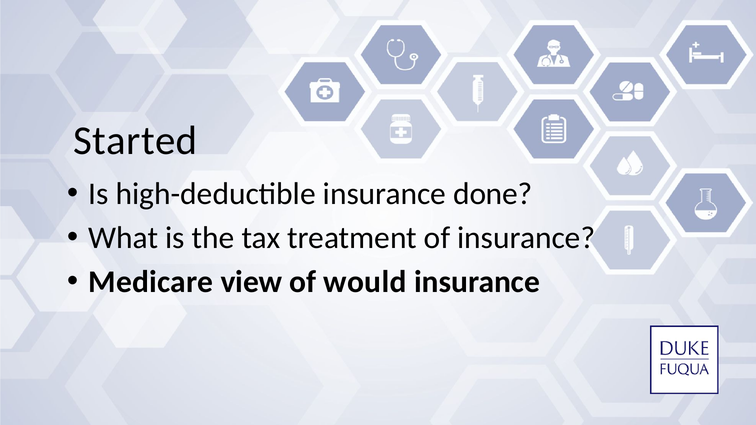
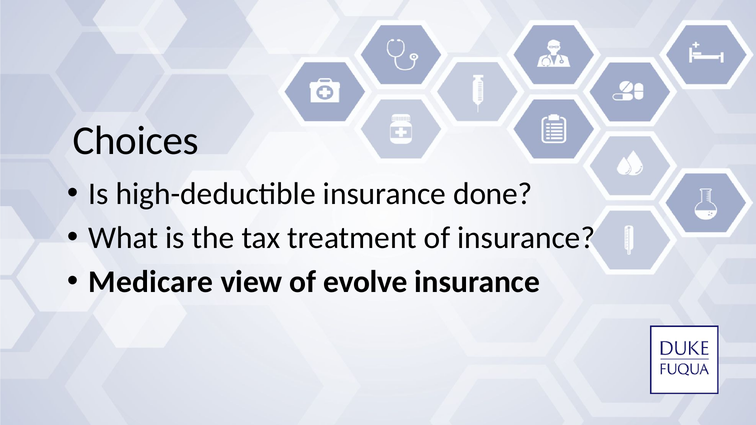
Started: Started -> Choices
would: would -> evolve
